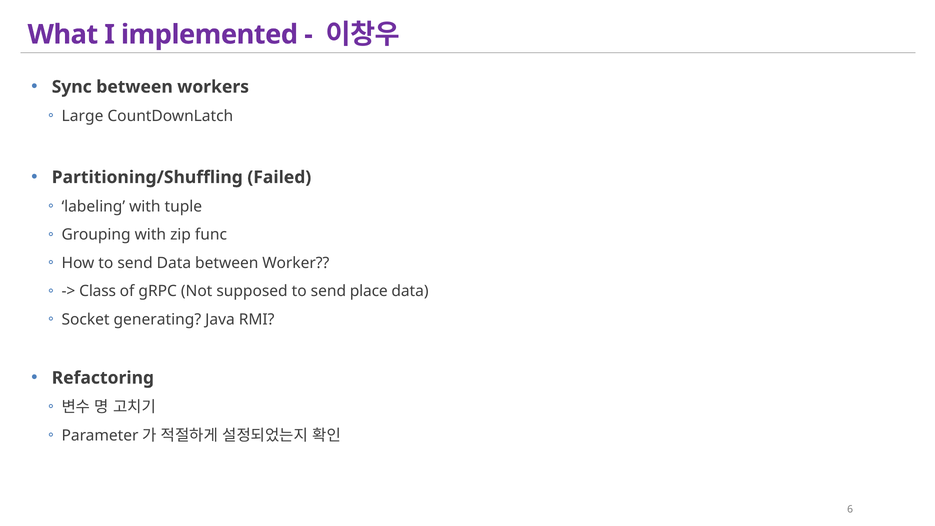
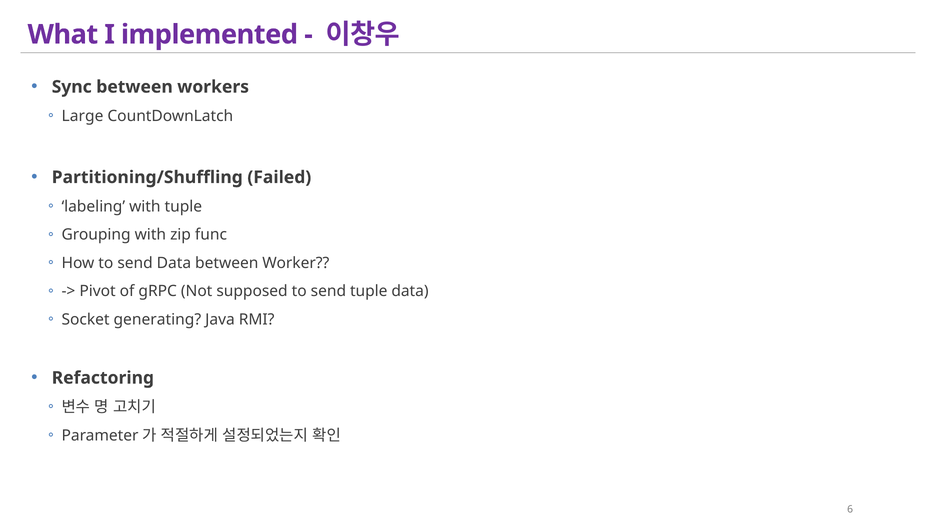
Class: Class -> Pivot
send place: place -> tuple
